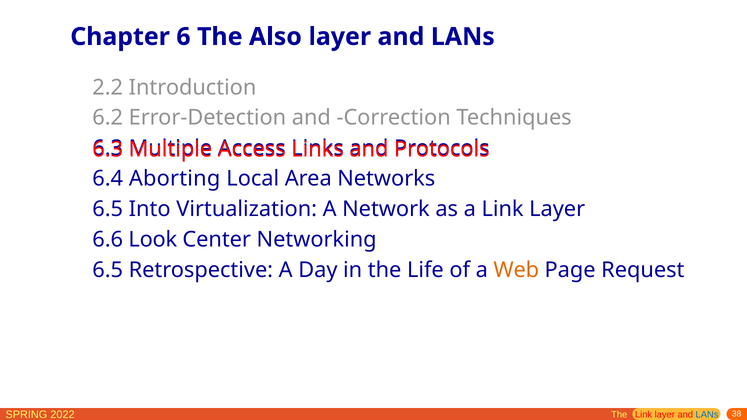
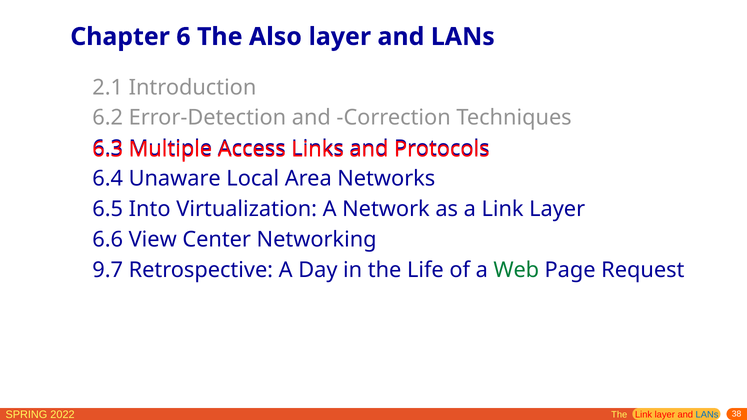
2.2: 2.2 -> 2.1
Aborting: Aborting -> Unaware
Look: Look -> View
6.5 at (108, 270): 6.5 -> 9.7
Web colour: orange -> green
